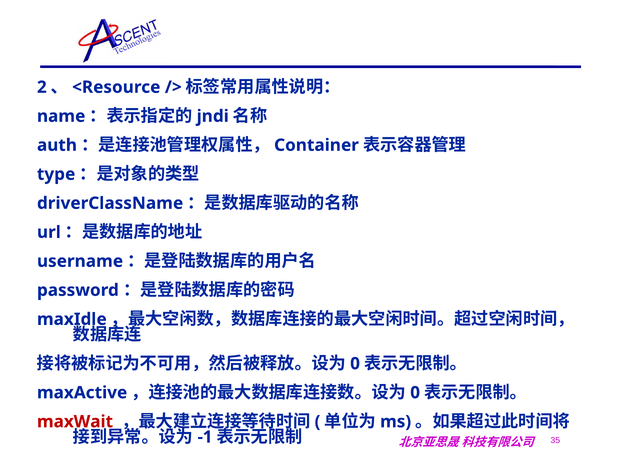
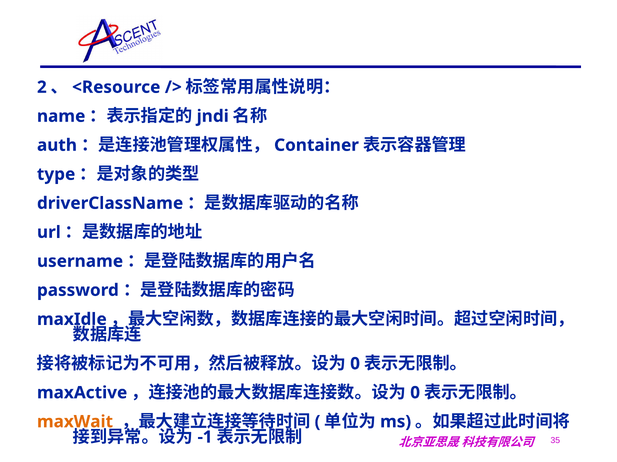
maxWait colour: red -> orange
